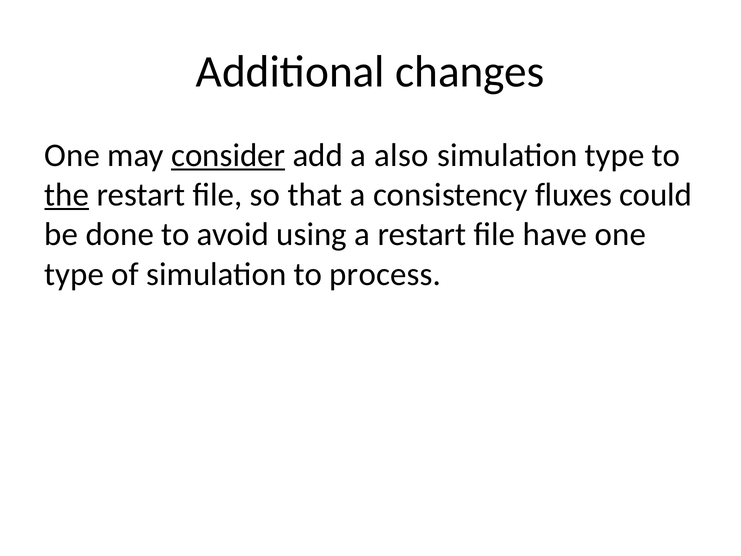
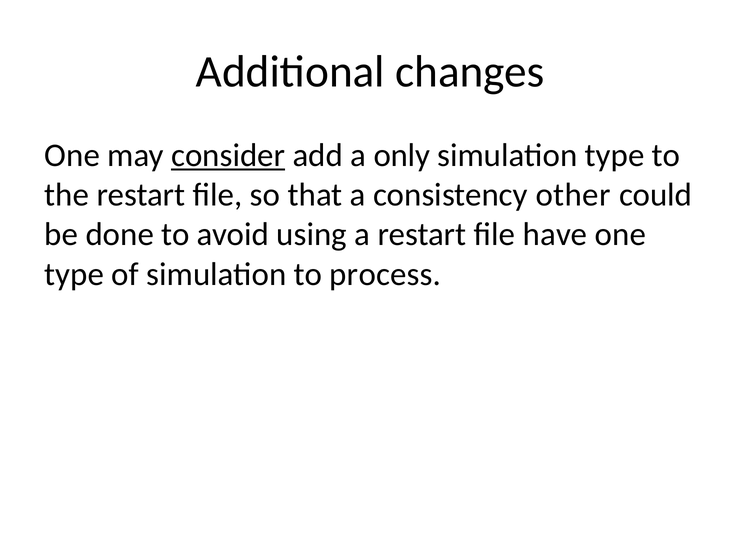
also: also -> only
the underline: present -> none
fluxes: fluxes -> other
